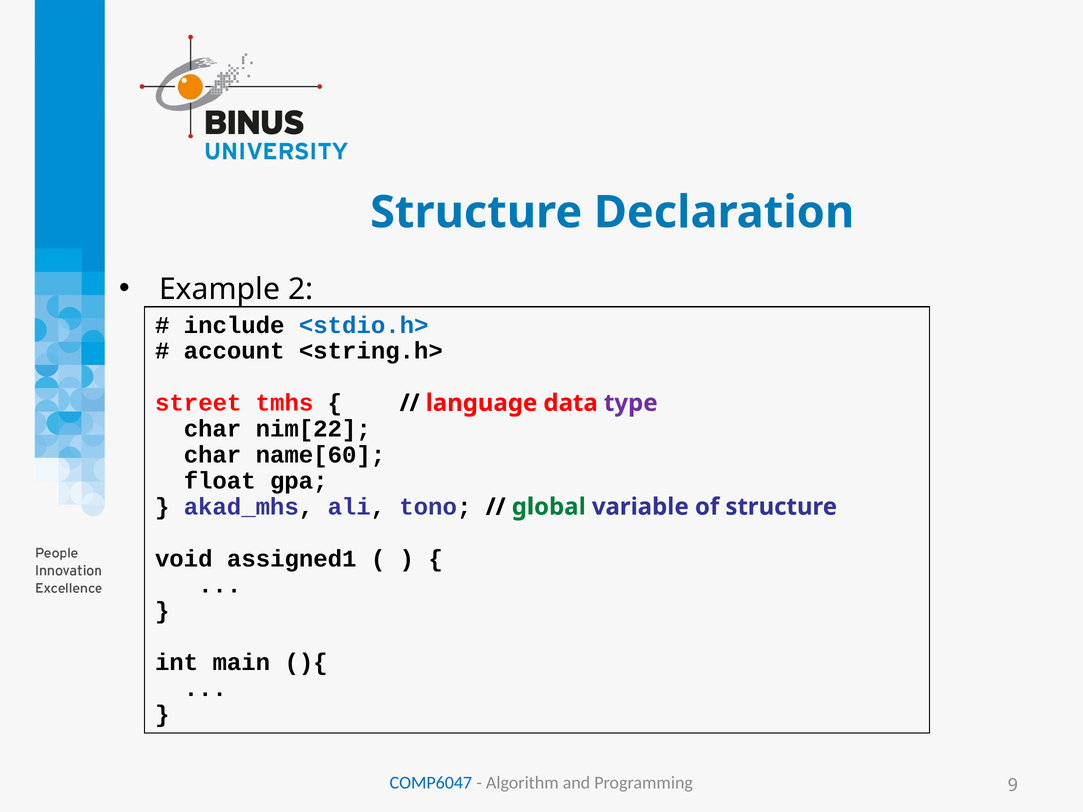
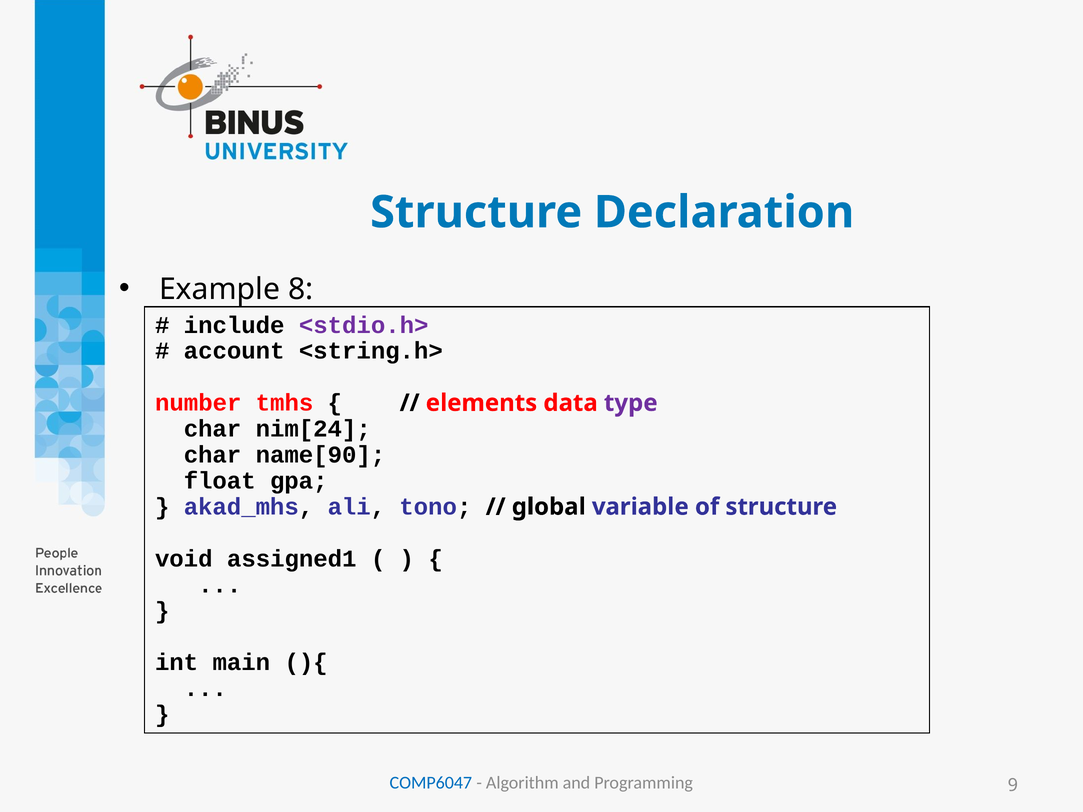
2: 2 -> 8
<stdio.h> colour: blue -> purple
street: street -> number
language: language -> elements
nim[22: nim[22 -> nim[24
name[60: name[60 -> name[90
global colour: green -> black
